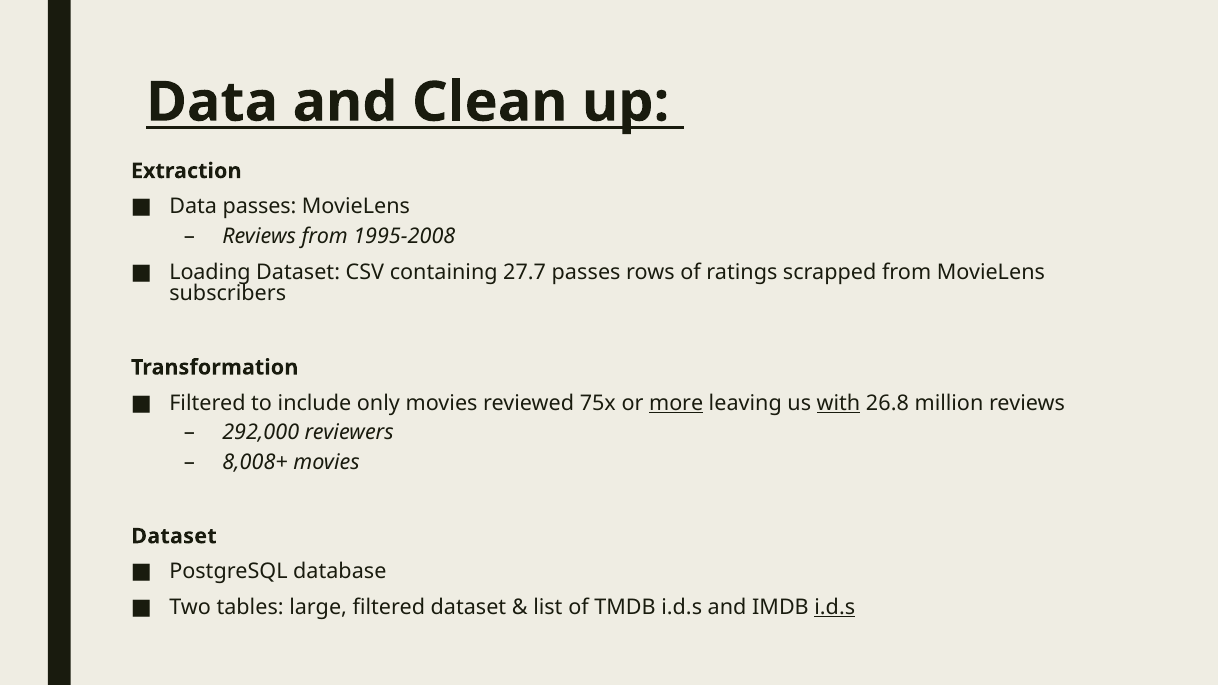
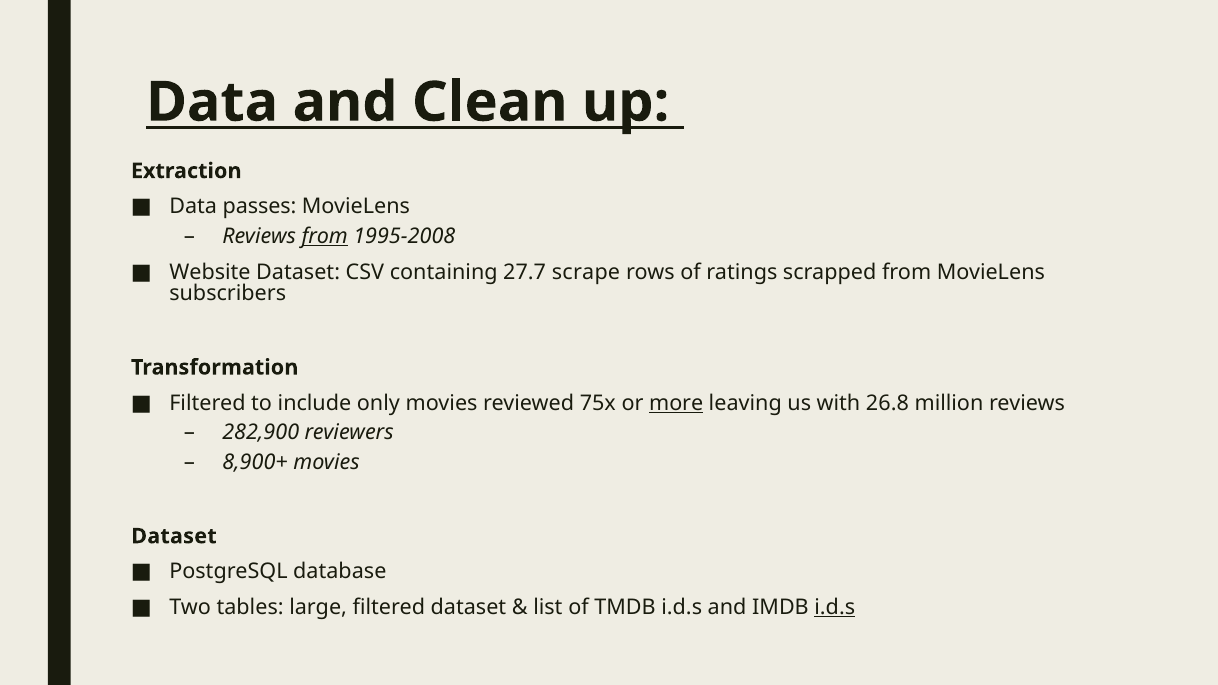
from at (325, 236) underline: none -> present
Loading: Loading -> Website
27.7 passes: passes -> scrape
with underline: present -> none
292,000: 292,000 -> 282,900
8,008+: 8,008+ -> 8,900+
